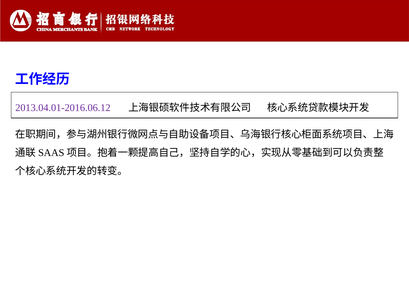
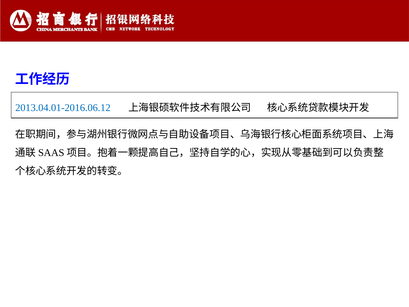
2013.04.01-2016.06.12 colour: purple -> blue
